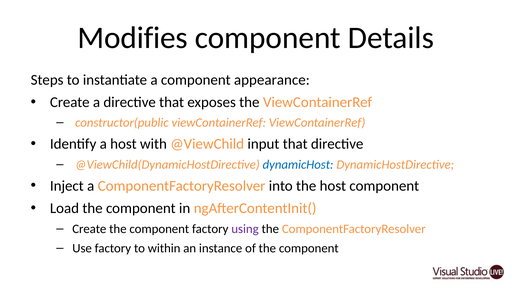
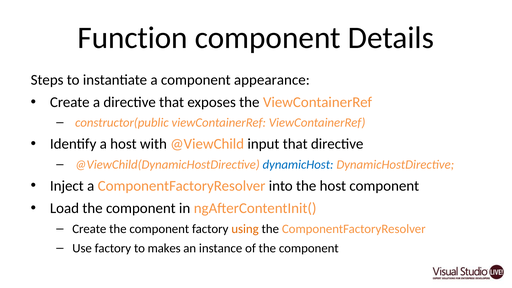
Modifies: Modifies -> Function
using colour: purple -> orange
within: within -> makes
